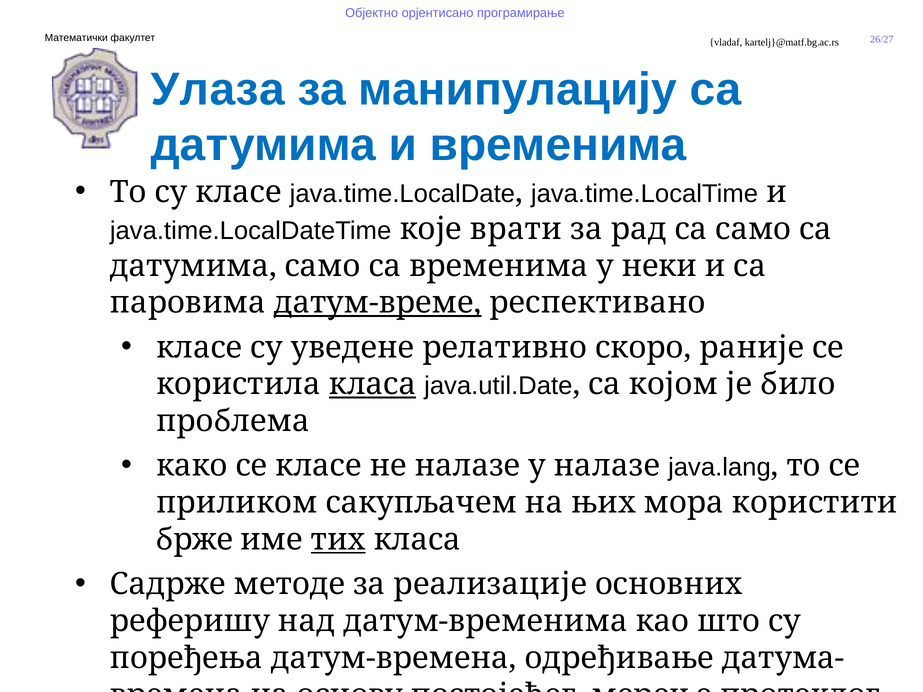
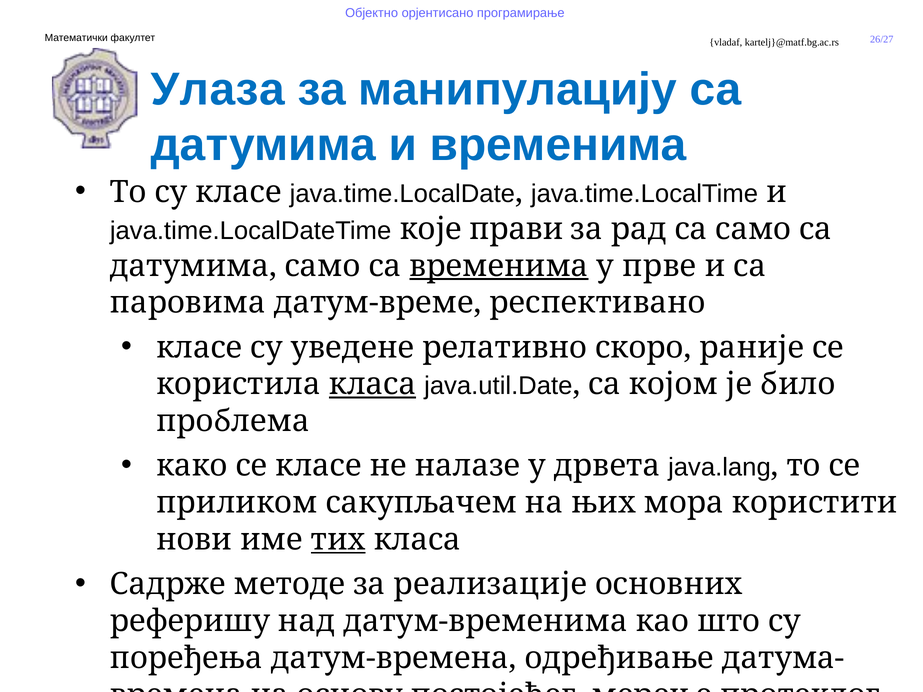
врати: врати -> прави
временима at (499, 266) underline: none -> present
неки: неки -> прве
датум-време underline: present -> none
у налазе: налазе -> дрвета
брже: брже -> нови
